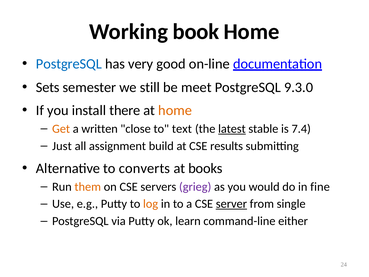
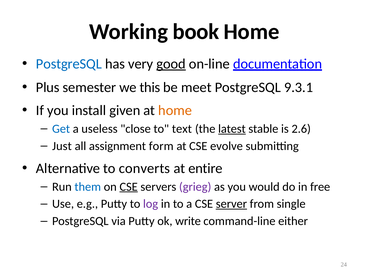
good underline: none -> present
Sets: Sets -> Plus
still: still -> this
9.3.0: 9.3.0 -> 9.3.1
there: there -> given
Get colour: orange -> blue
written: written -> useless
7.4: 7.4 -> 2.6
build: build -> form
results: results -> evolve
books: books -> entire
them colour: orange -> blue
CSE at (129, 187) underline: none -> present
fine: fine -> free
log colour: orange -> purple
learn: learn -> write
